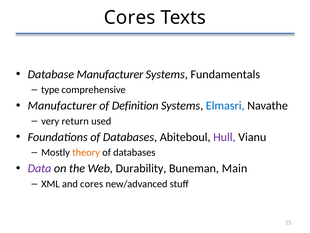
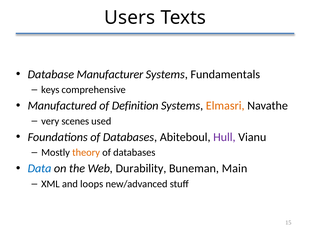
Cores at (130, 17): Cores -> Users
type: type -> keys
Manufacturer at (62, 106): Manufacturer -> Manufactured
Elmasri colour: blue -> orange
return: return -> scenes
Data colour: purple -> blue
and cores: cores -> loops
